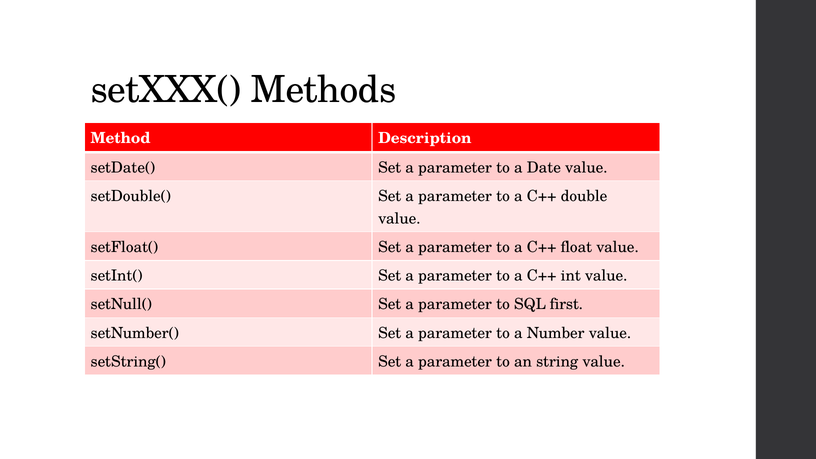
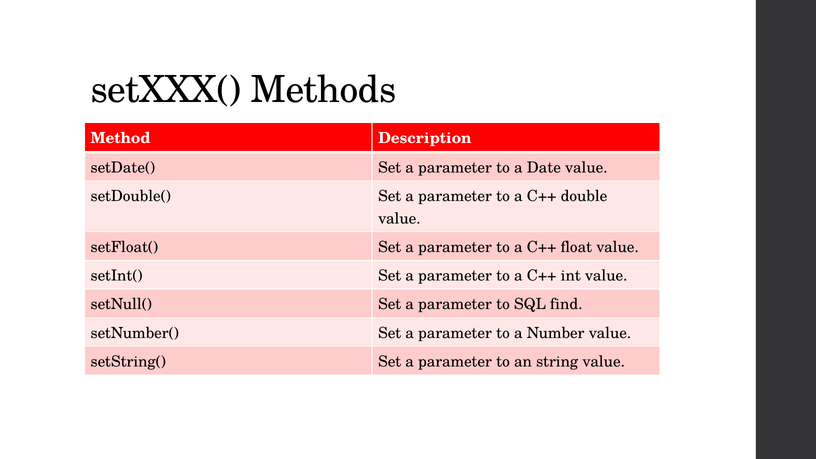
first: first -> find
